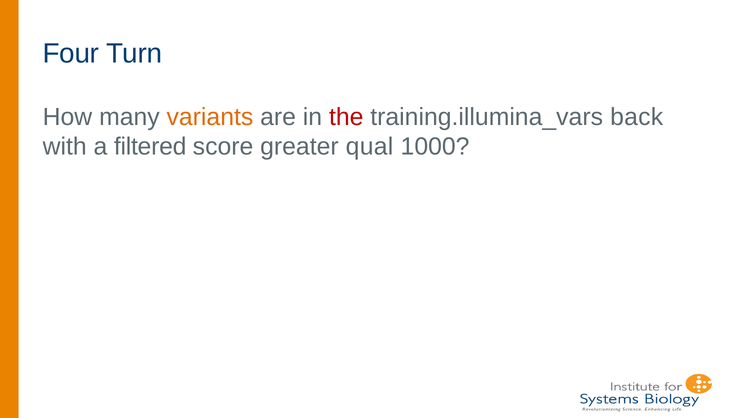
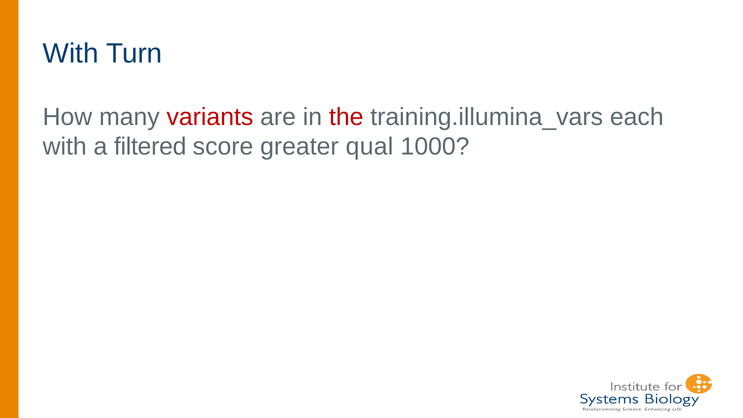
Four at (71, 54): Four -> With
variants colour: orange -> red
back: back -> each
